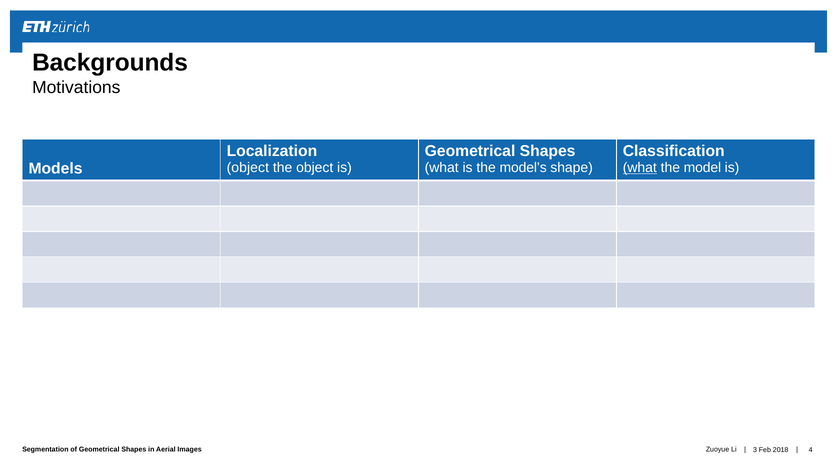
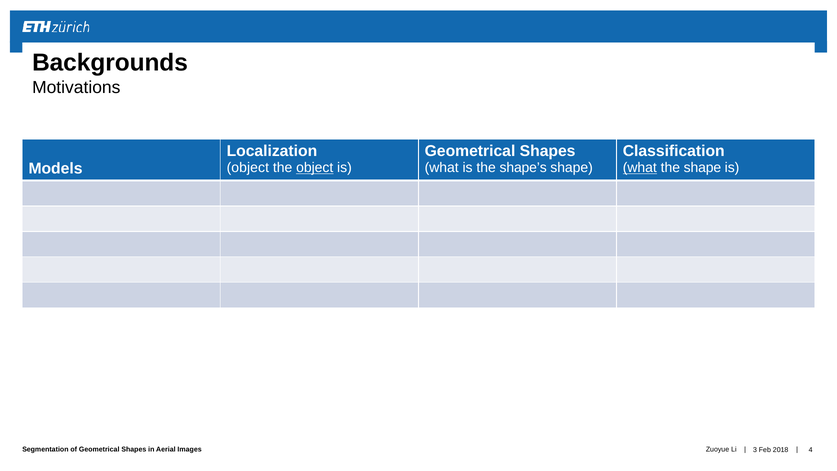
object at (315, 168) underline: none -> present
model’s: model’s -> shape’s
the model: model -> shape
